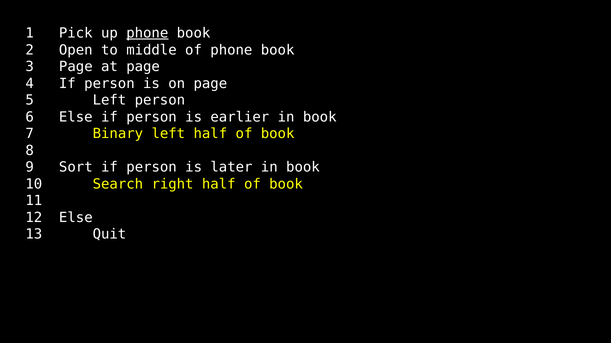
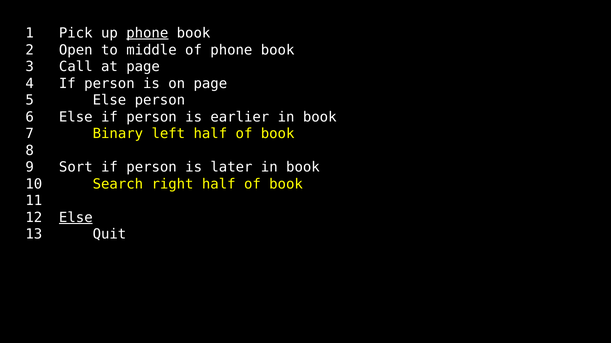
3 Page: Page -> Call
5 Left: Left -> Else
Else at (76, 218) underline: none -> present
